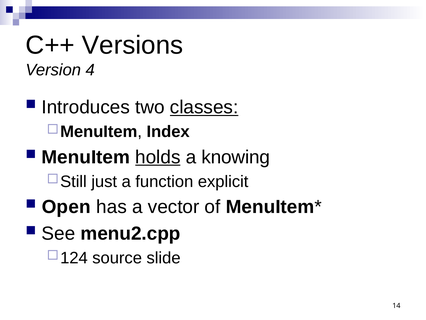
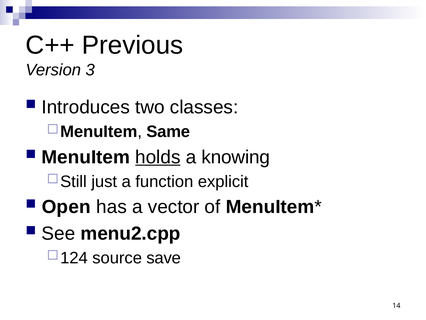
Versions: Versions -> Previous
4: 4 -> 3
classes underline: present -> none
Index: Index -> Same
slide: slide -> save
